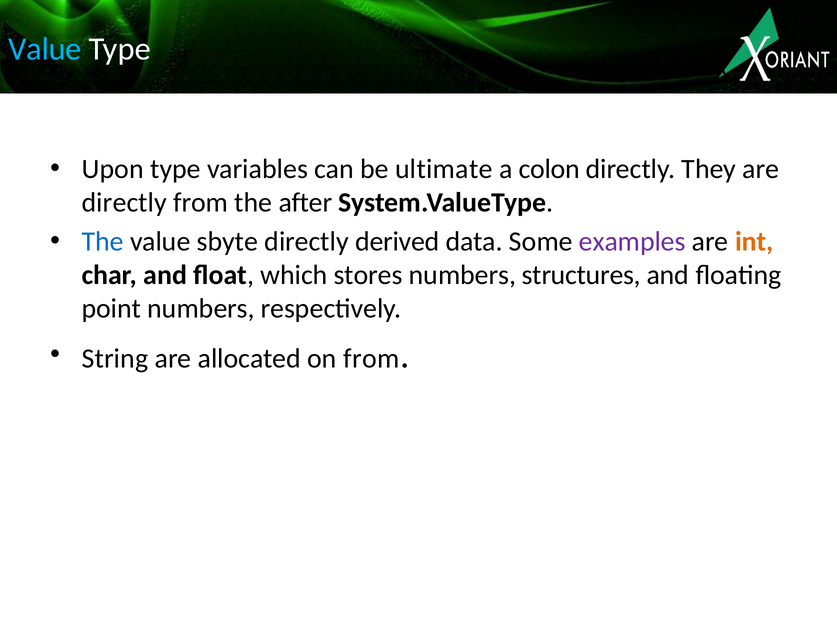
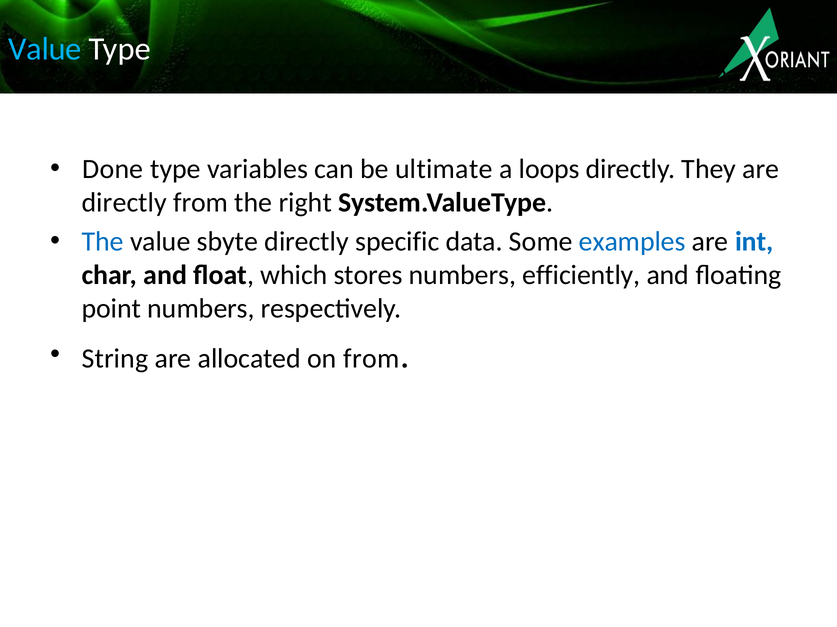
Upon: Upon -> Done
colon: colon -> loops
after: after -> right
derived: derived -> specific
examples colour: purple -> blue
int colour: orange -> blue
structures: structures -> efficiently
